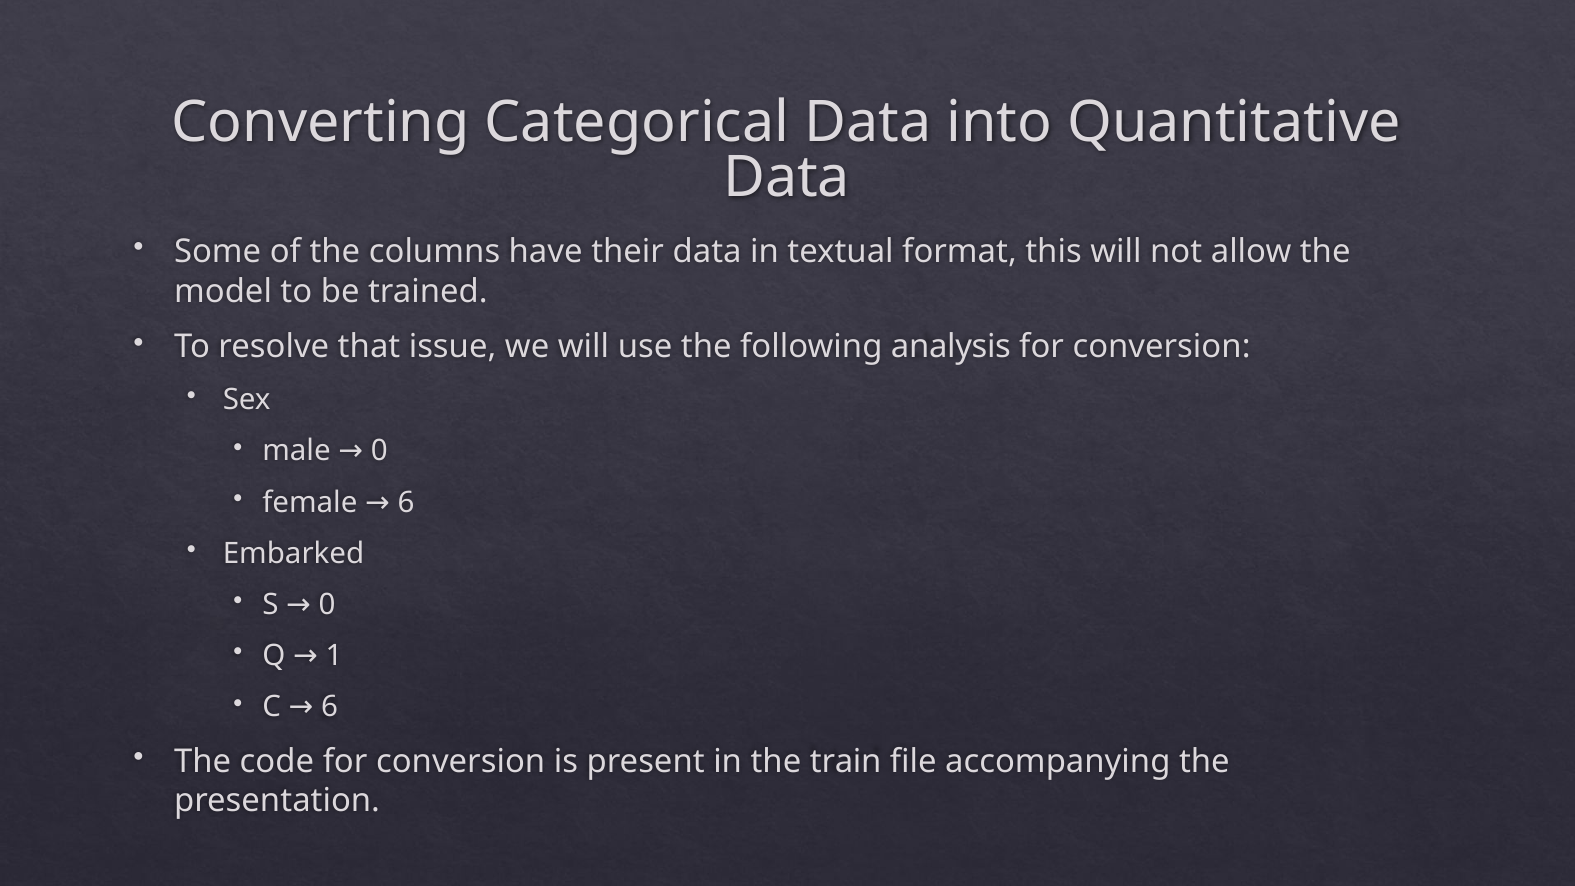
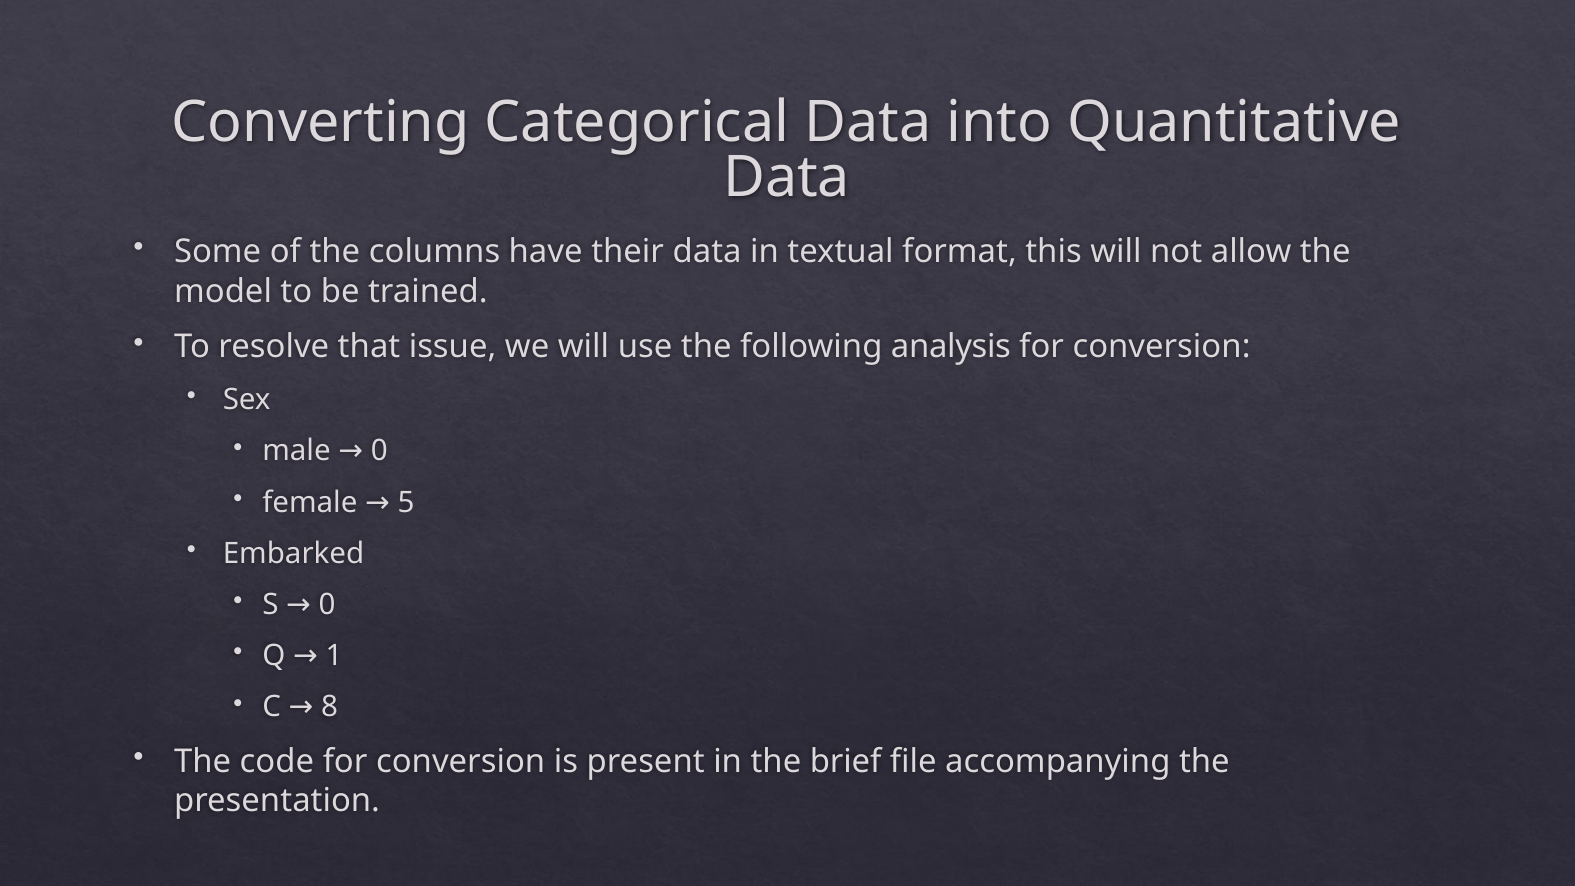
female 6: 6 -> 5
C 6: 6 -> 8
train: train -> brief
